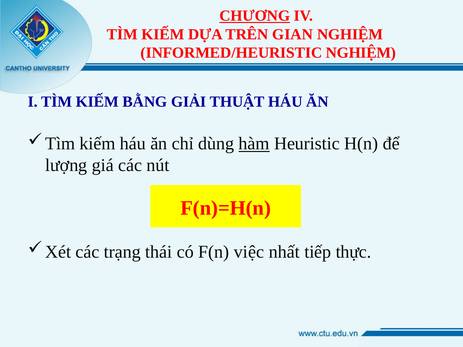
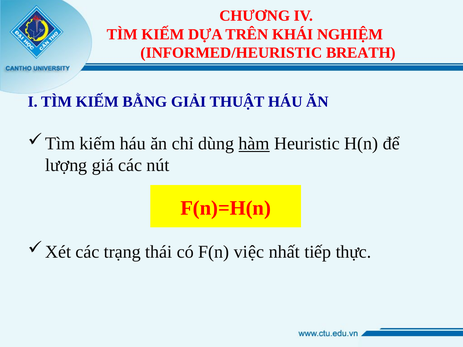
CHƯƠNG underline: present -> none
GIAN: GIAN -> KHÁI
INFORMED/HEURISTIC NGHIỆM: NGHIỆM -> BREATH
